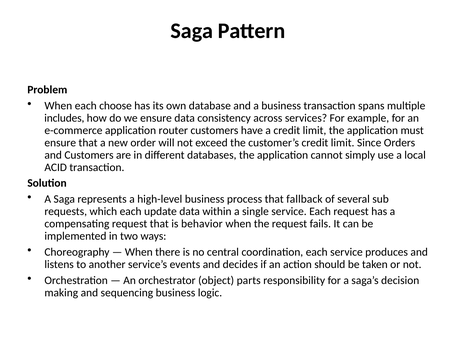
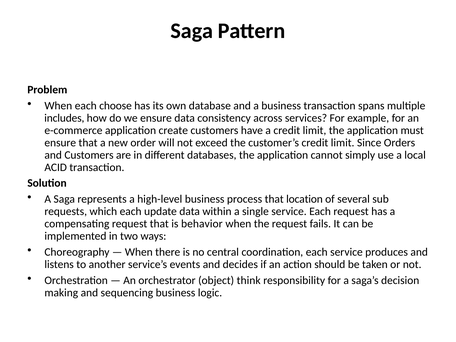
router: router -> create
fallback: fallback -> location
parts: parts -> think
